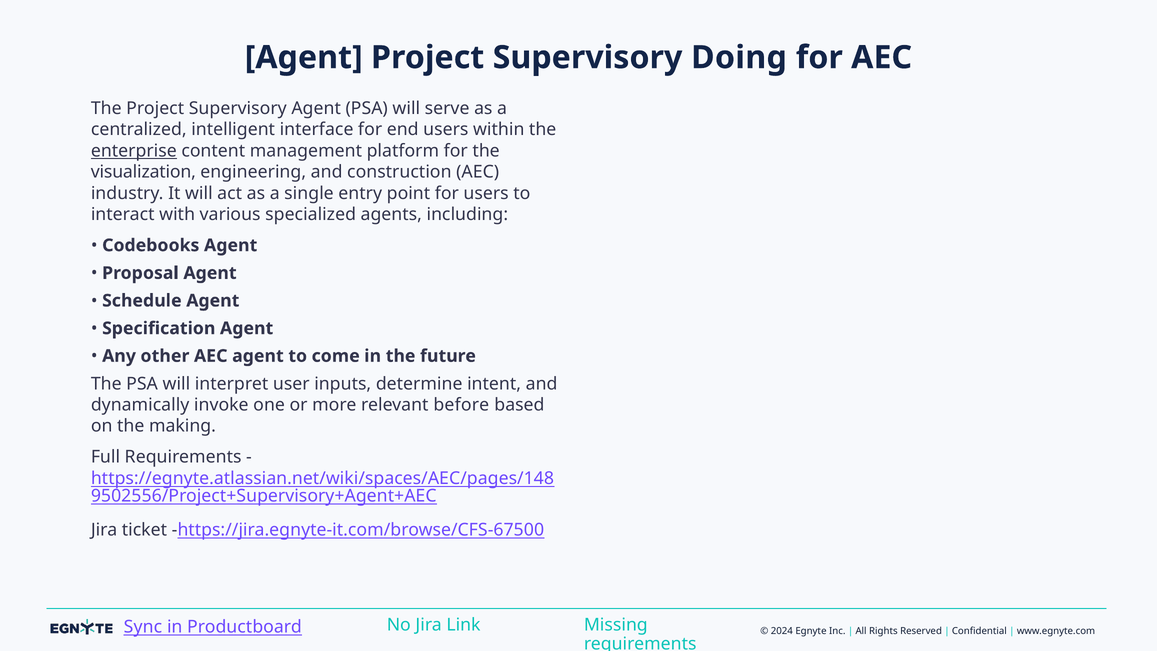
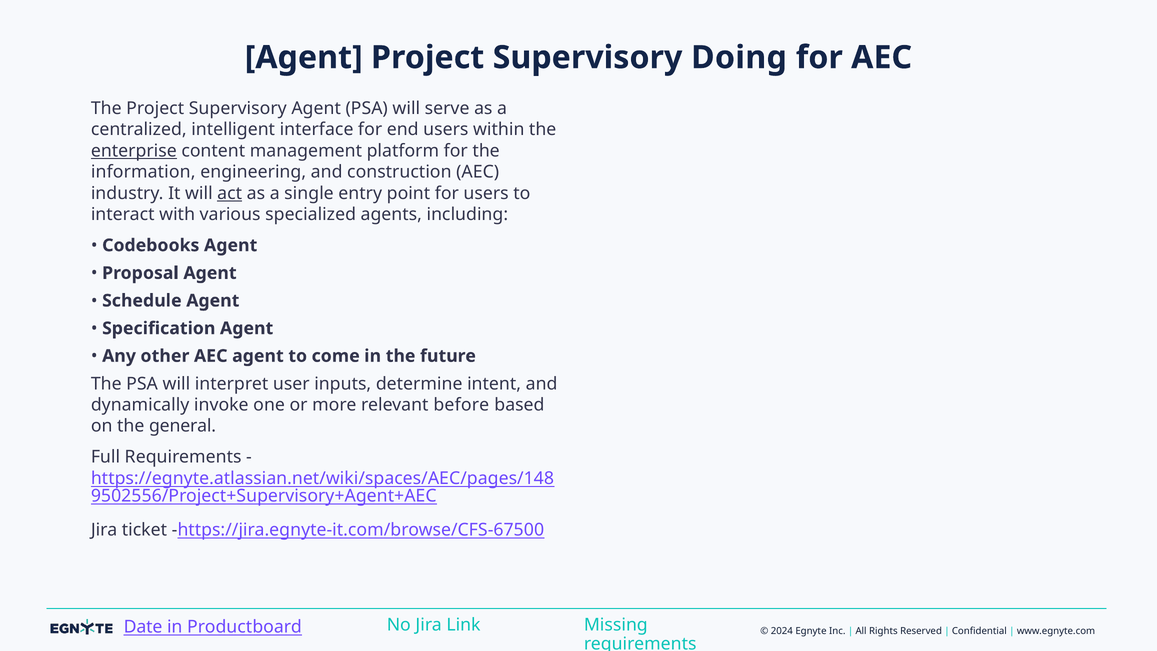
visualization: visualization -> information
act underline: none -> present
making: making -> general
Sync: Sync -> Date
